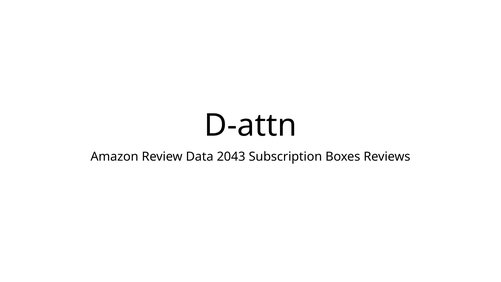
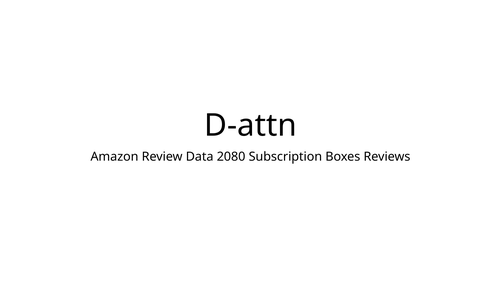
2043: 2043 -> 2080
